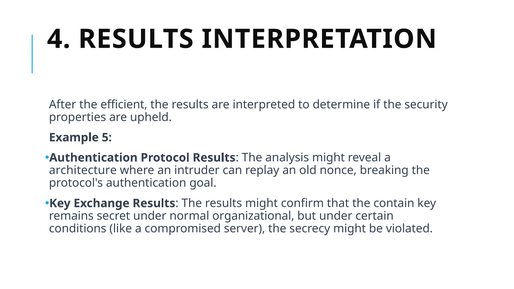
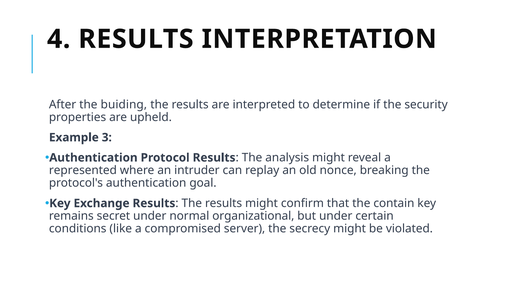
efficient: efficient -> buiding
5: 5 -> 3
architecture: architecture -> represented
